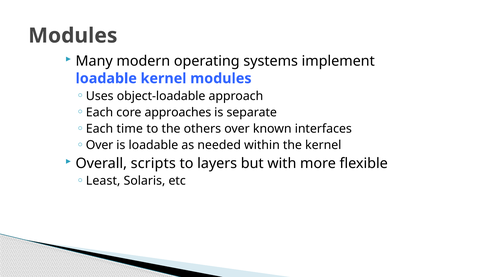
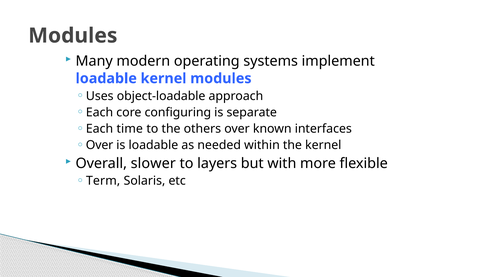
approaches: approaches -> configuring
scripts: scripts -> slower
Least: Least -> Term
